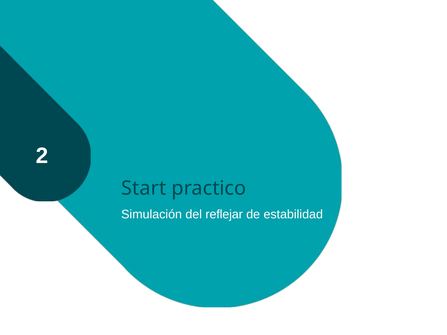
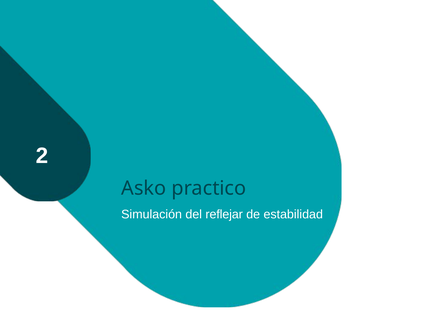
Start: Start -> Asko
